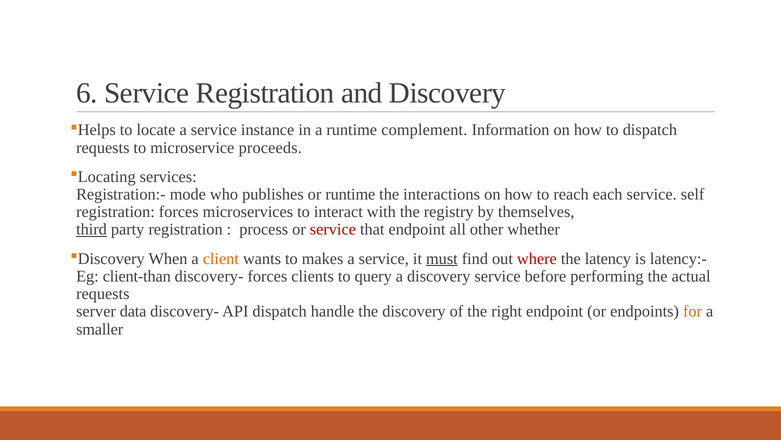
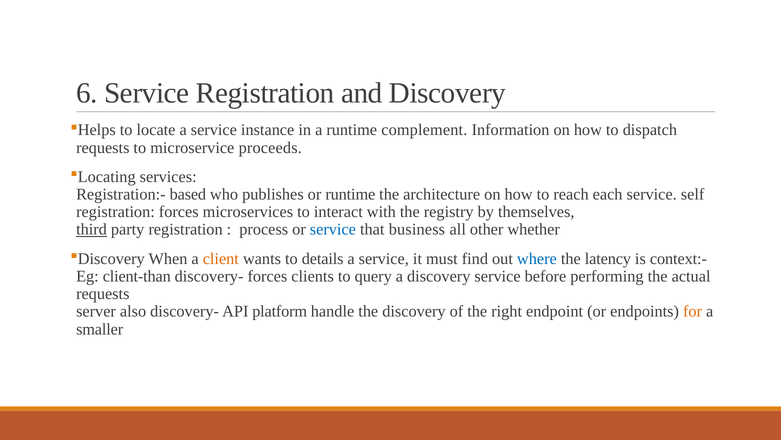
mode: mode -> based
interactions: interactions -> architecture
service at (333, 229) colour: red -> blue
that endpoint: endpoint -> business
makes: makes -> details
must underline: present -> none
where colour: red -> blue
latency:-: latency:- -> context:-
data: data -> also
API dispatch: dispatch -> platform
